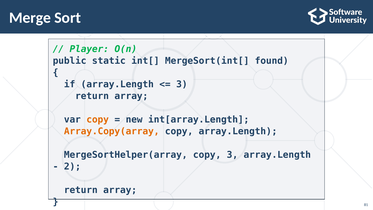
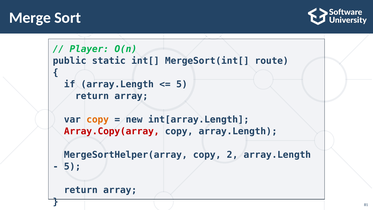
found: found -> route
3 at (182, 84): 3 -> 5
Array.Copy(array colour: orange -> red
copy 3: 3 -> 2
2 at (72, 166): 2 -> 5
